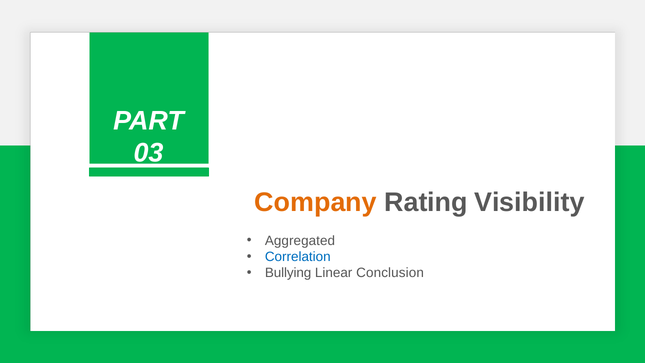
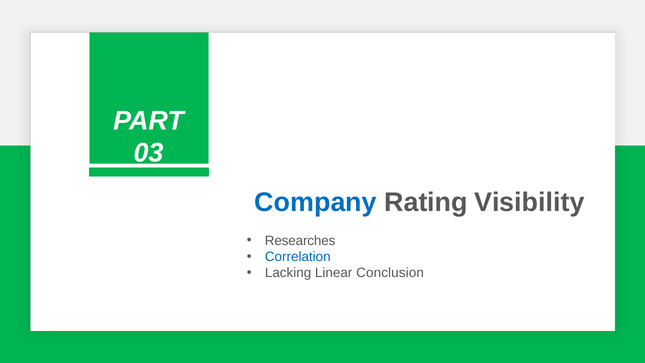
Company colour: orange -> blue
Aggregated: Aggregated -> Researches
Bullying: Bullying -> Lacking
